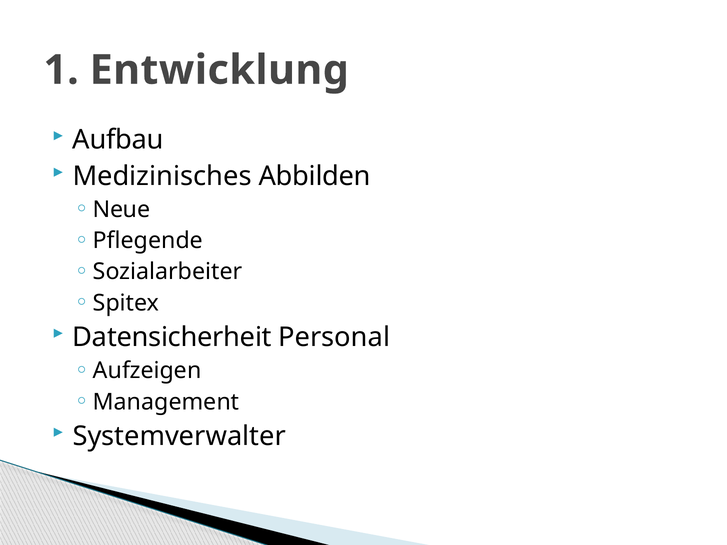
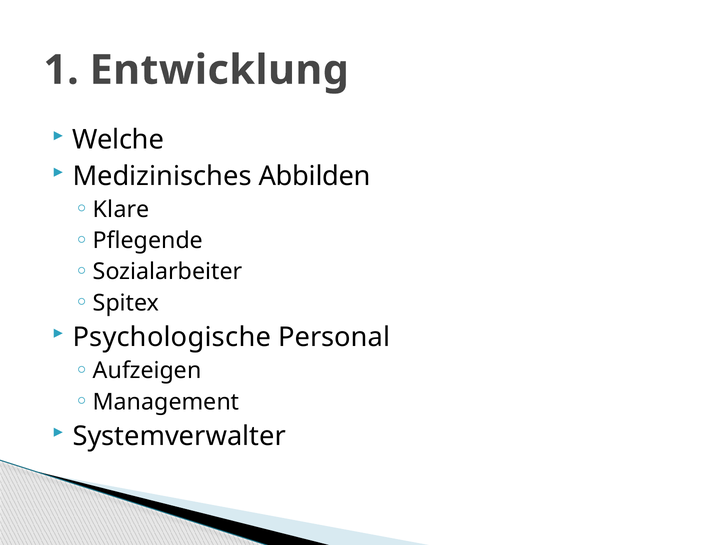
Aufbau: Aufbau -> Welche
Neue: Neue -> Klare
Datensicherheit: Datensicherheit -> Psychologische
